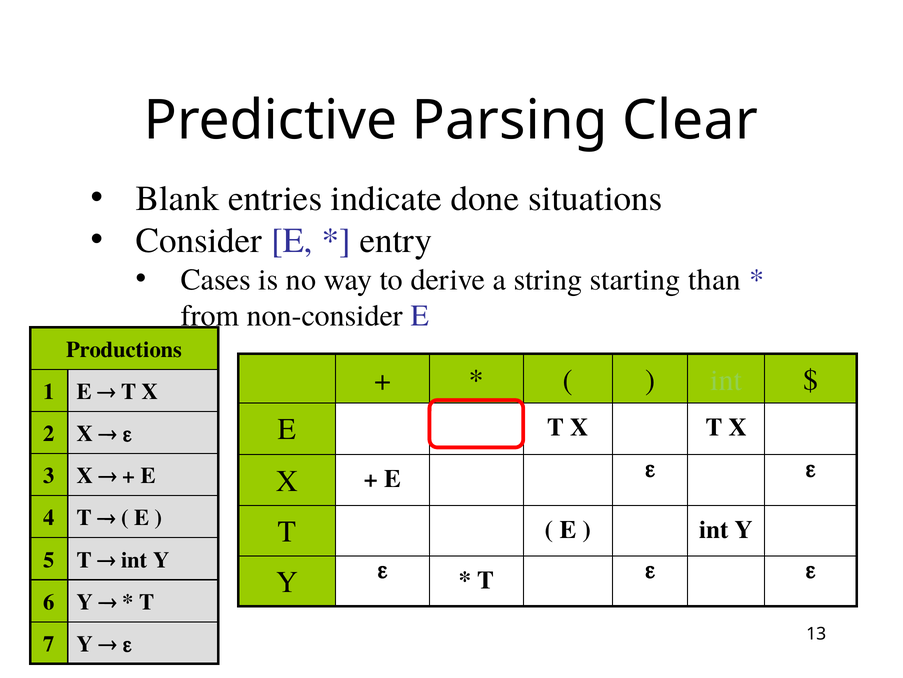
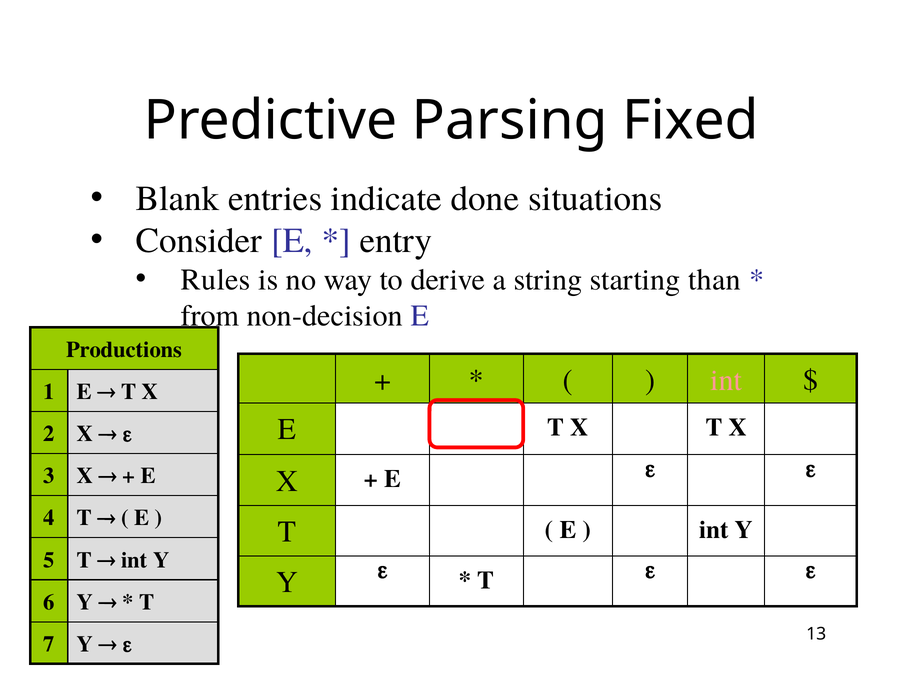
Clear: Clear -> Fixed
Cases: Cases -> Rules
non-consider: non-consider -> non-decision
int at (726, 380) colour: light green -> pink
